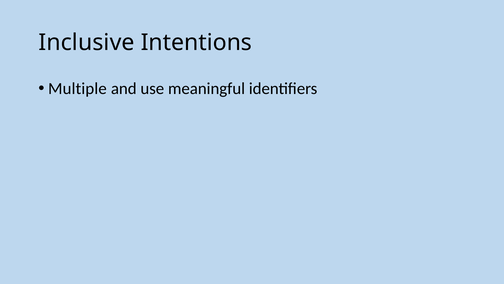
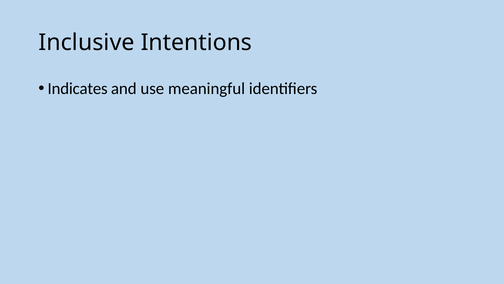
Multiple: Multiple -> Indicates
